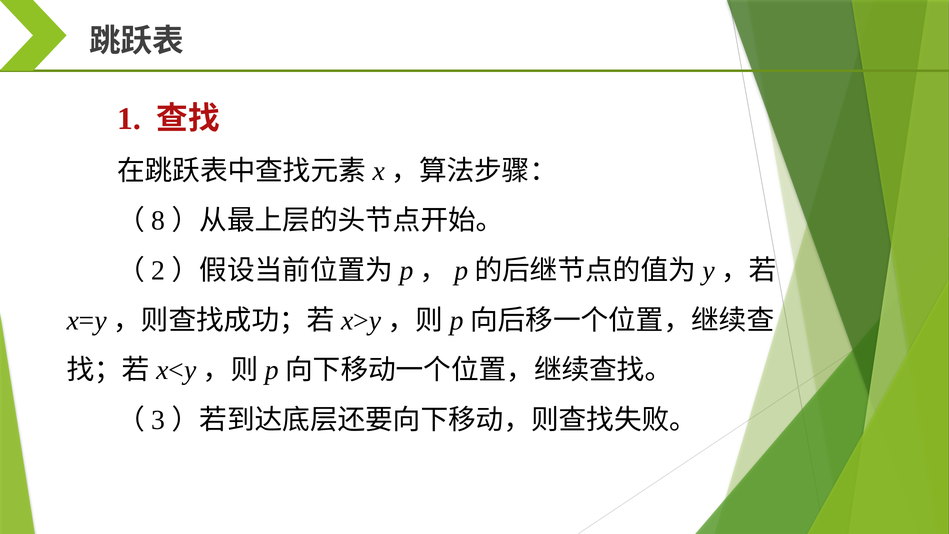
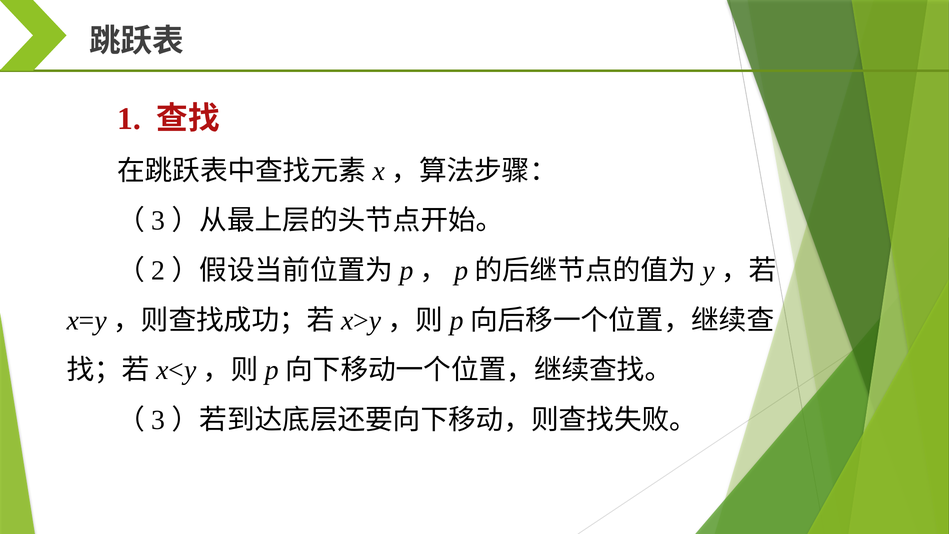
8 at (158, 221): 8 -> 3
